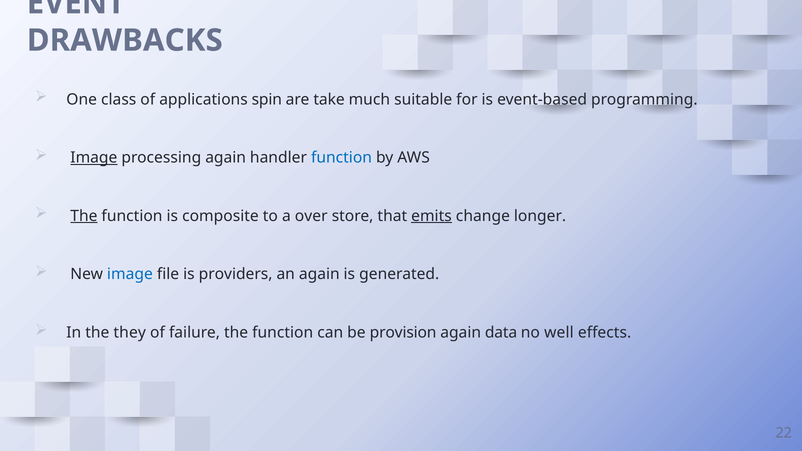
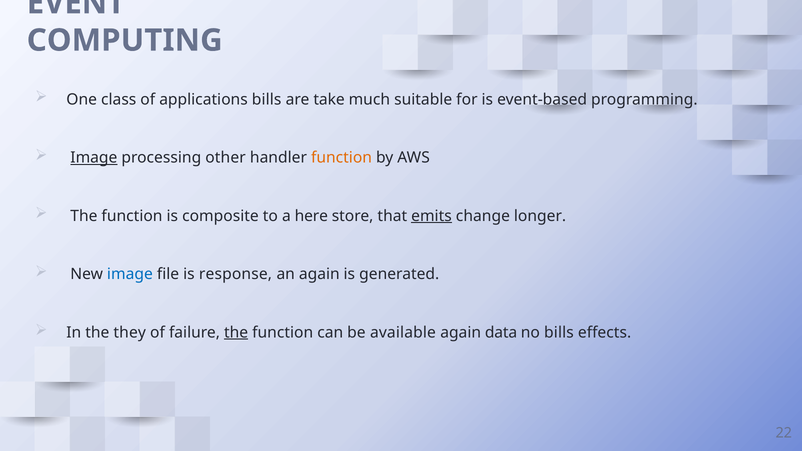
DRAWBACKS: DRAWBACKS -> COMPUTING
applications spin: spin -> bills
processing again: again -> other
function at (342, 158) colour: blue -> orange
The at (84, 216) underline: present -> none
over: over -> here
providers: providers -> response
the at (236, 333) underline: none -> present
provision: provision -> available
no well: well -> bills
